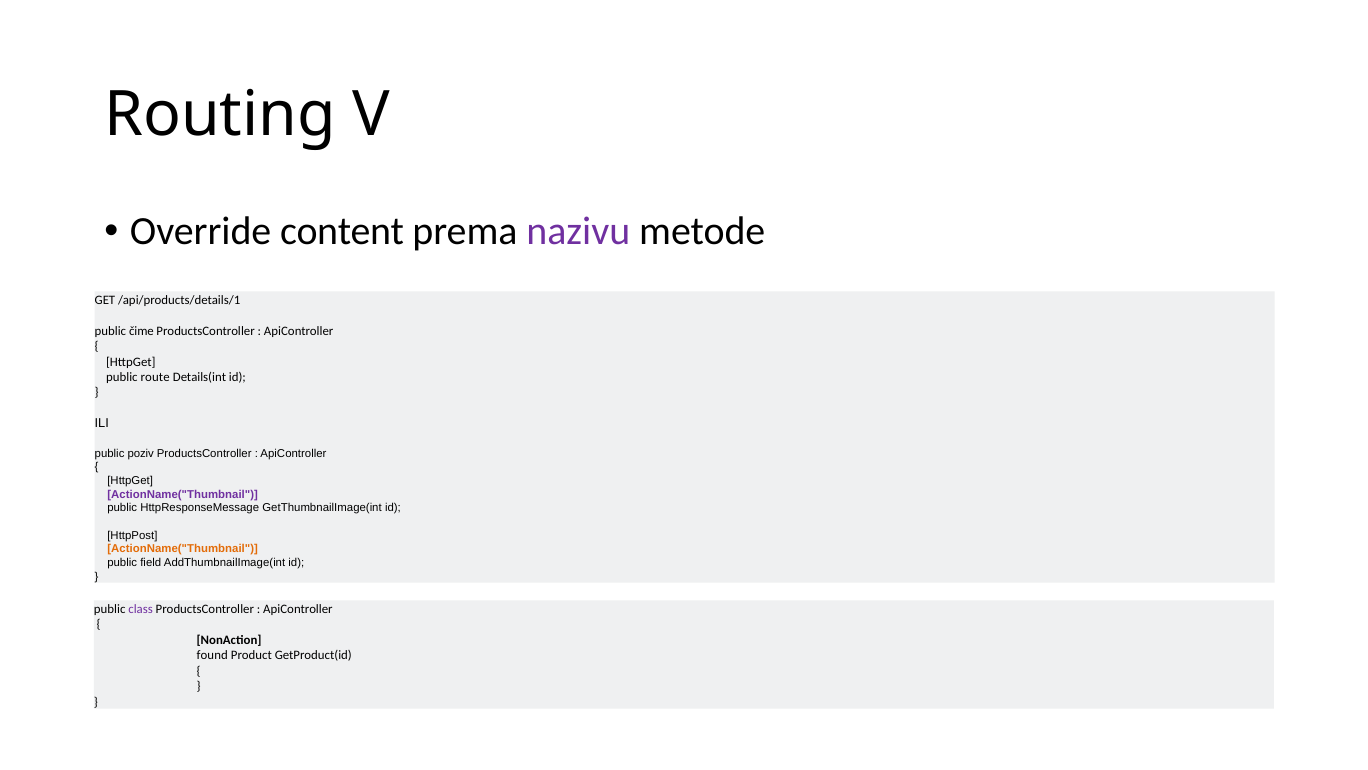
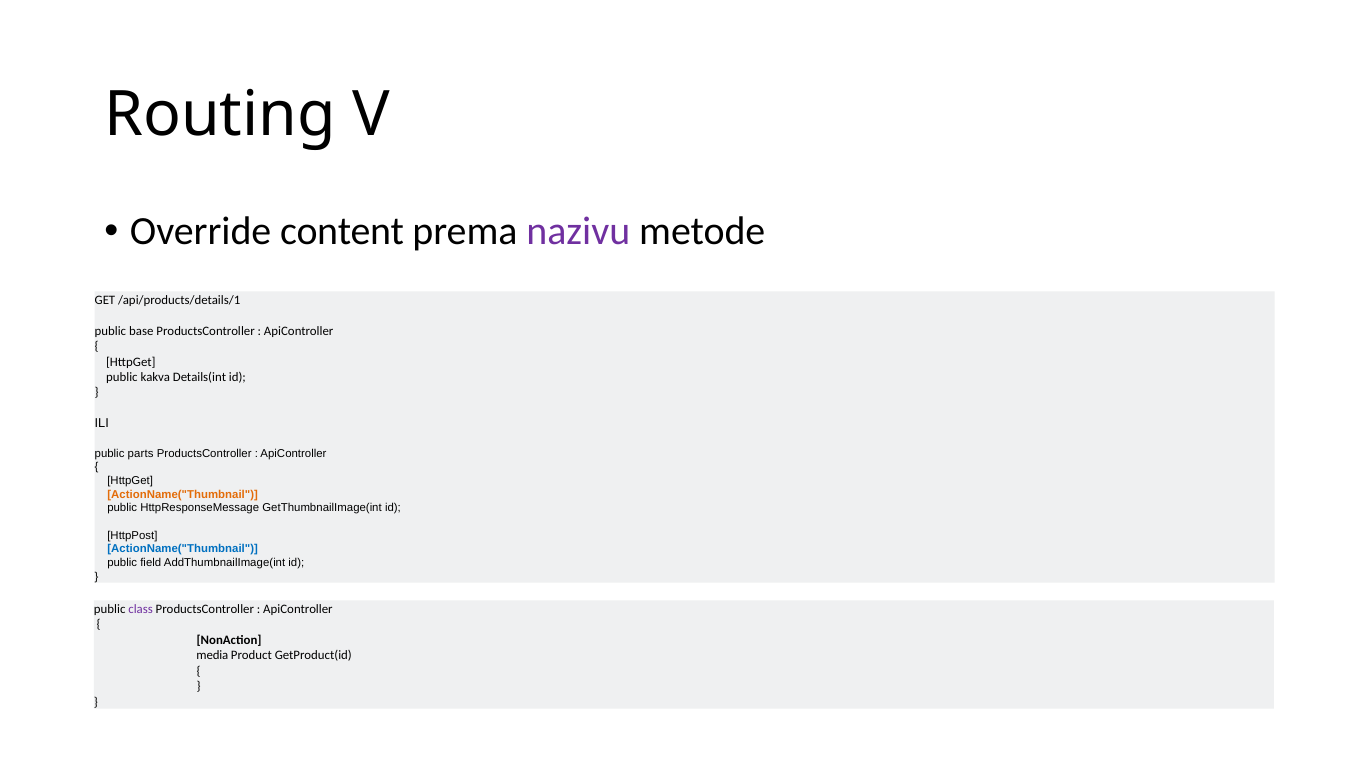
čime: čime -> base
route: route -> kakva
poziv: poziv -> parts
ActionName("Thumbnail at (183, 494) colour: purple -> orange
ActionName("Thumbnail at (183, 549) colour: orange -> blue
found: found -> media
